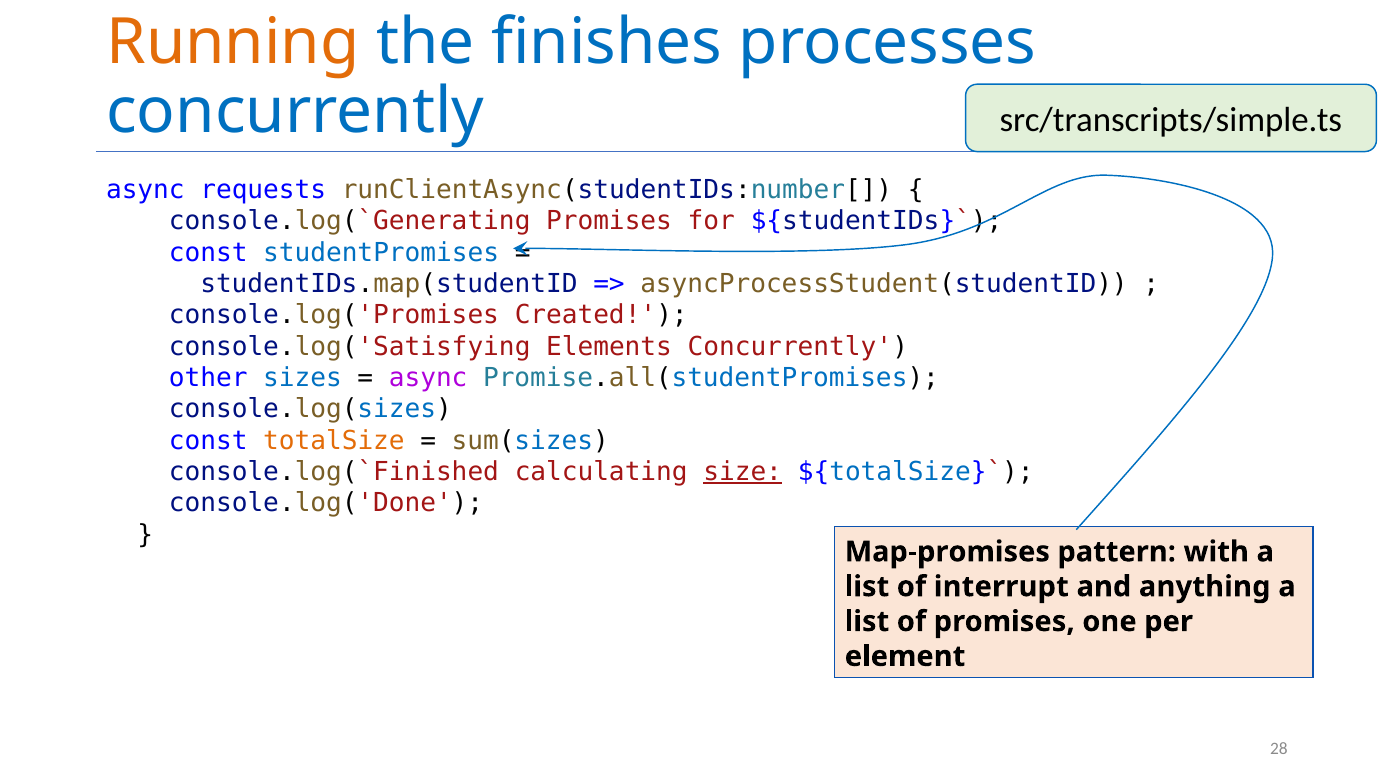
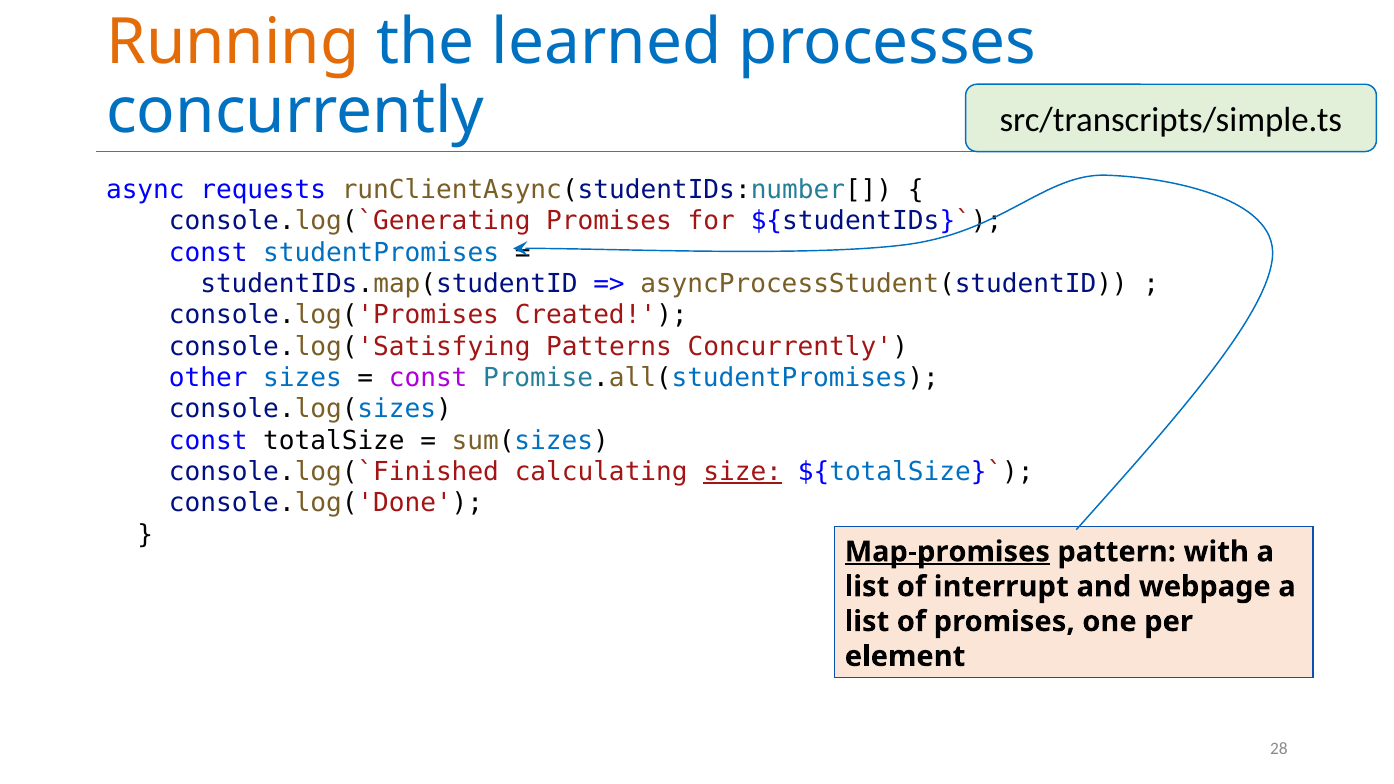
finishes: finishes -> learned
Elements: Elements -> Patterns
async at (428, 378): async -> const
totalSize colour: orange -> black
Map-promises underline: none -> present
anything: anything -> webpage
